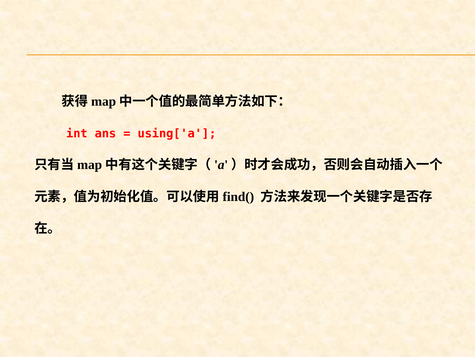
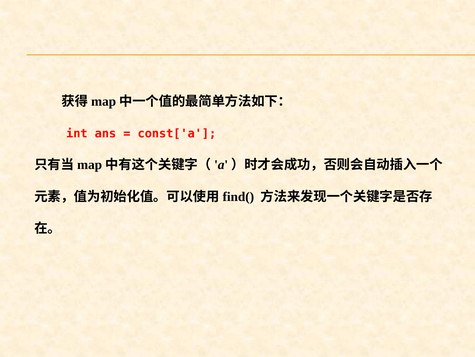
using['a: using['a -> const['a
